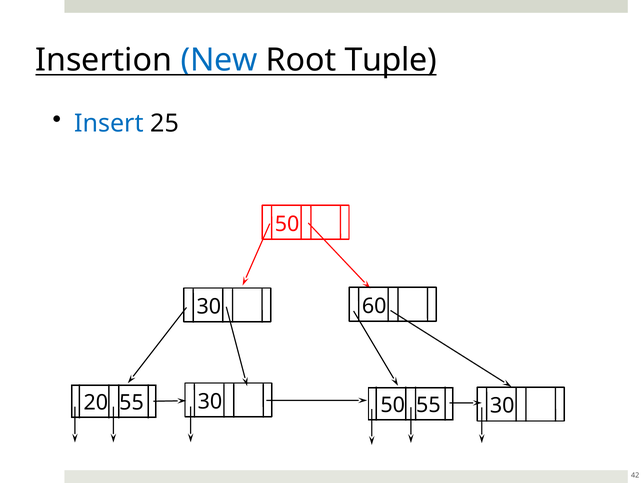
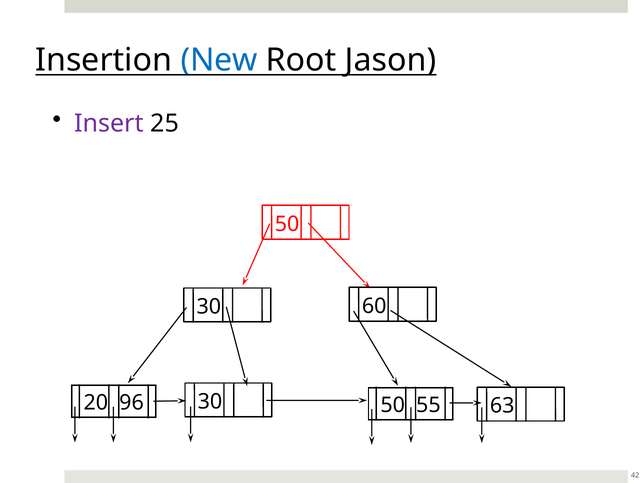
Tuple: Tuple -> Jason
Insert colour: blue -> purple
20 55: 55 -> 96
55 30: 30 -> 63
